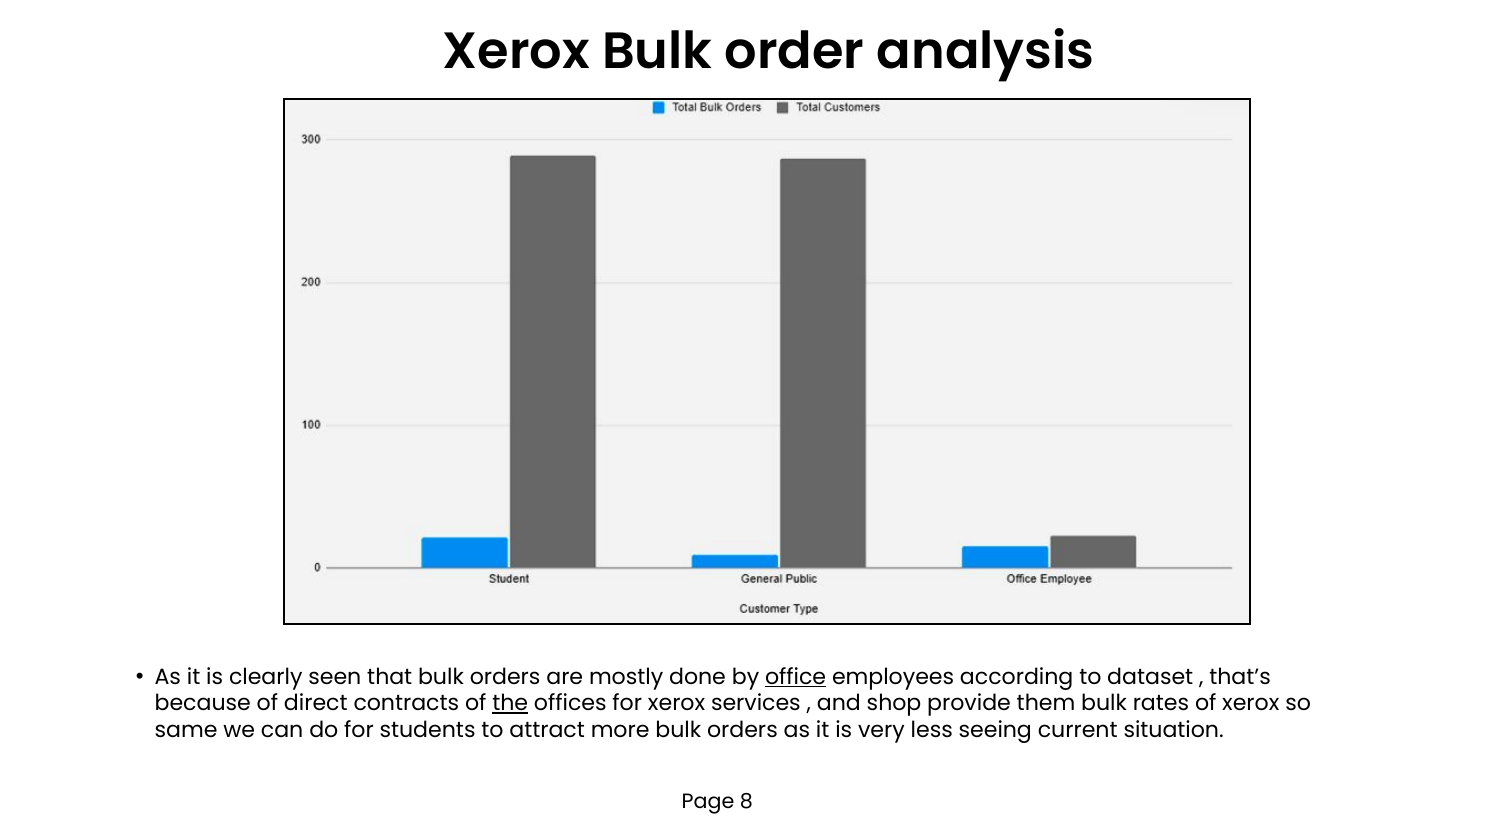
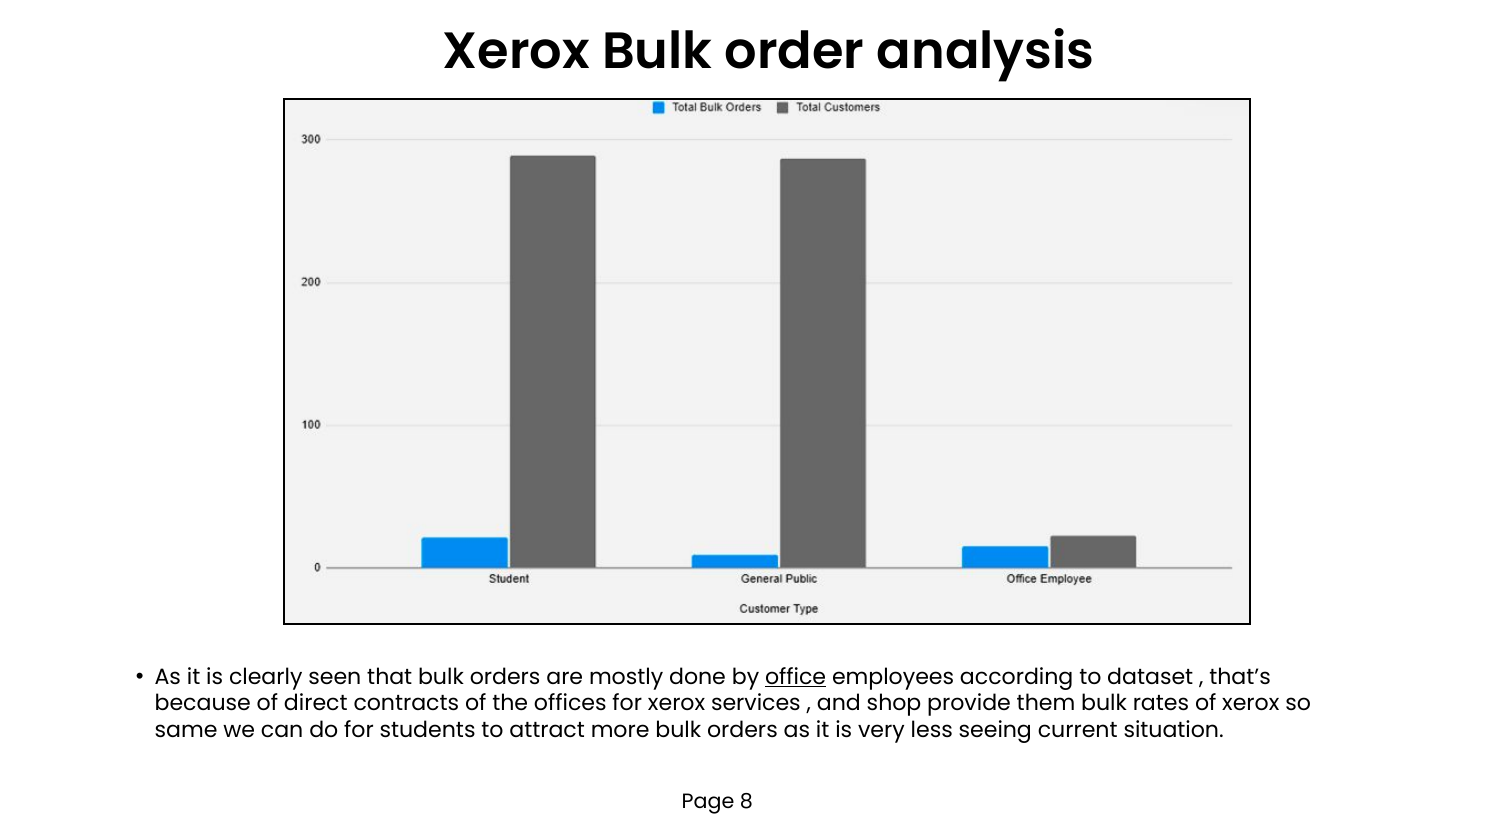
the underline: present -> none
